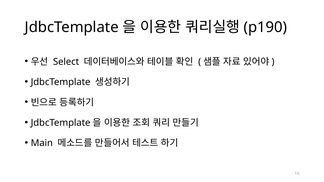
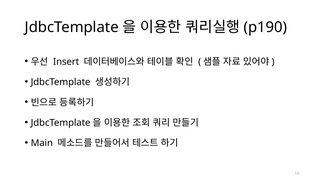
Select: Select -> Insert
